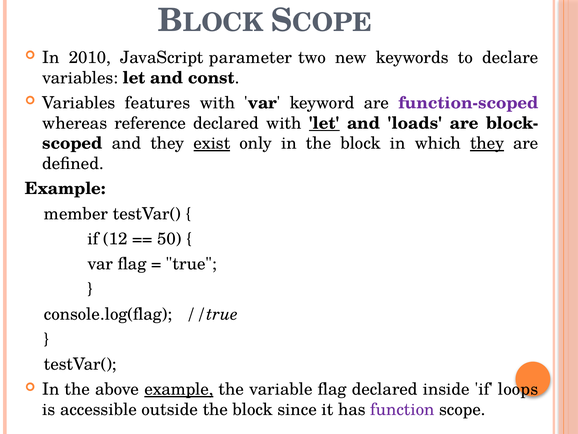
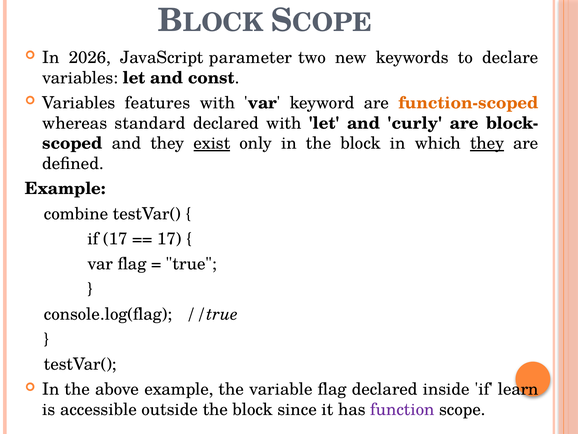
2010: 2010 -> 2026
function-scoped colour: purple -> orange
reference: reference -> standard
let at (324, 123) underline: present -> none
loads: loads -> curly
member: member -> combine
if 12: 12 -> 17
50 at (169, 239): 50 -> 17
example at (179, 389) underline: present -> none
loops: loops -> learn
